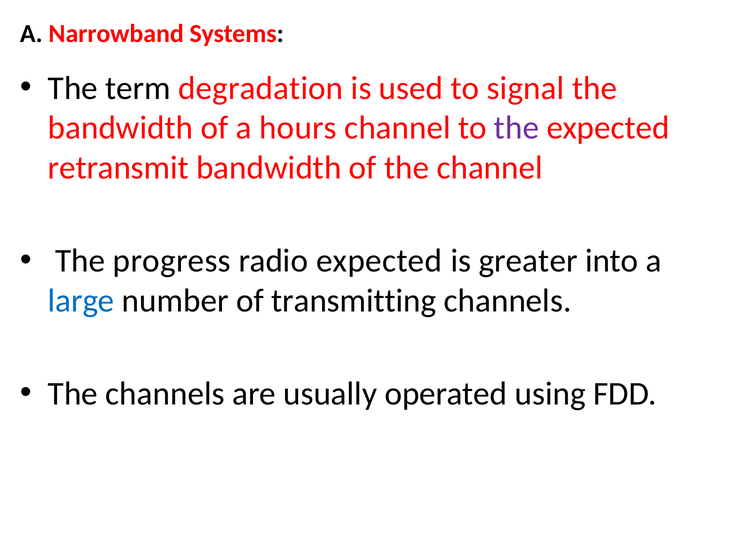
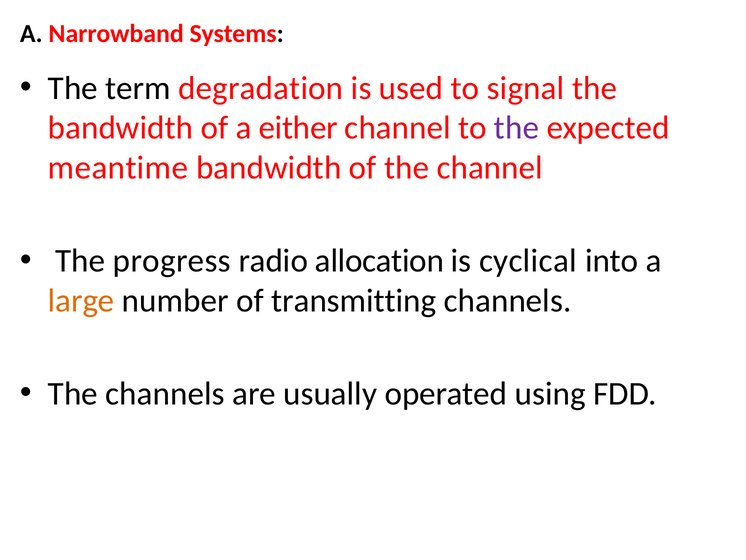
hours: hours -> either
retransmit: retransmit -> meantime
radio expected: expected -> allocation
greater: greater -> cyclical
large colour: blue -> orange
